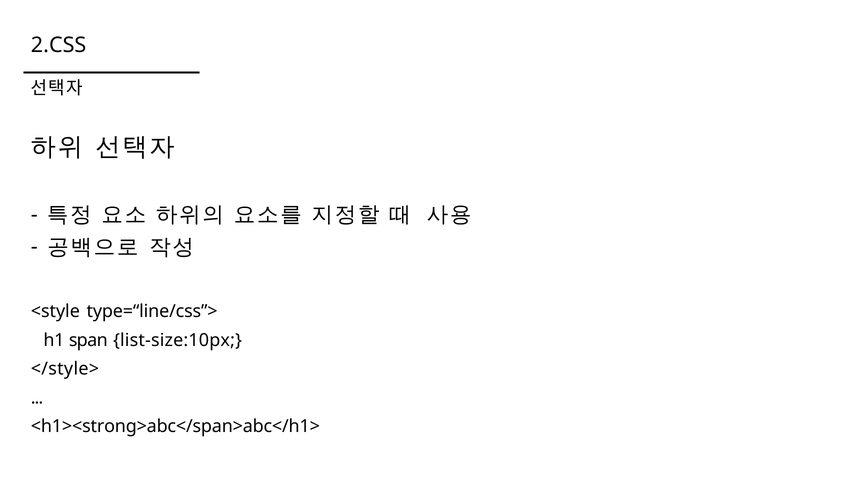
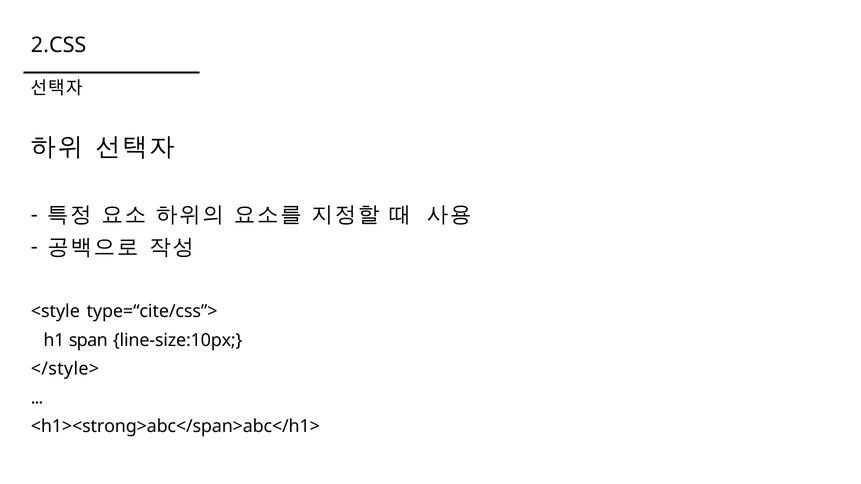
type=“line/css”>: type=“line/css”> -> type=“cite/css”>
list-size:10px: list-size:10px -> line-size:10px
